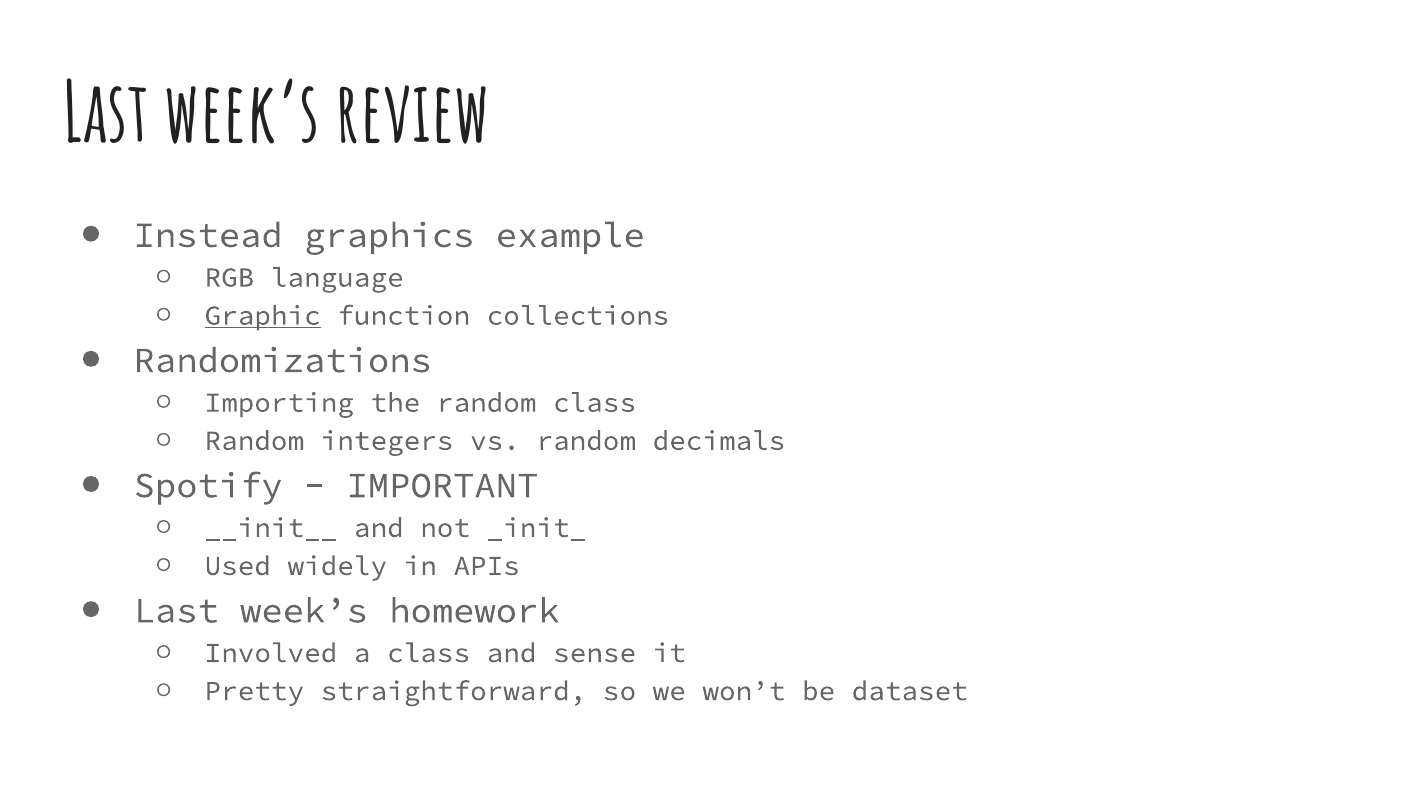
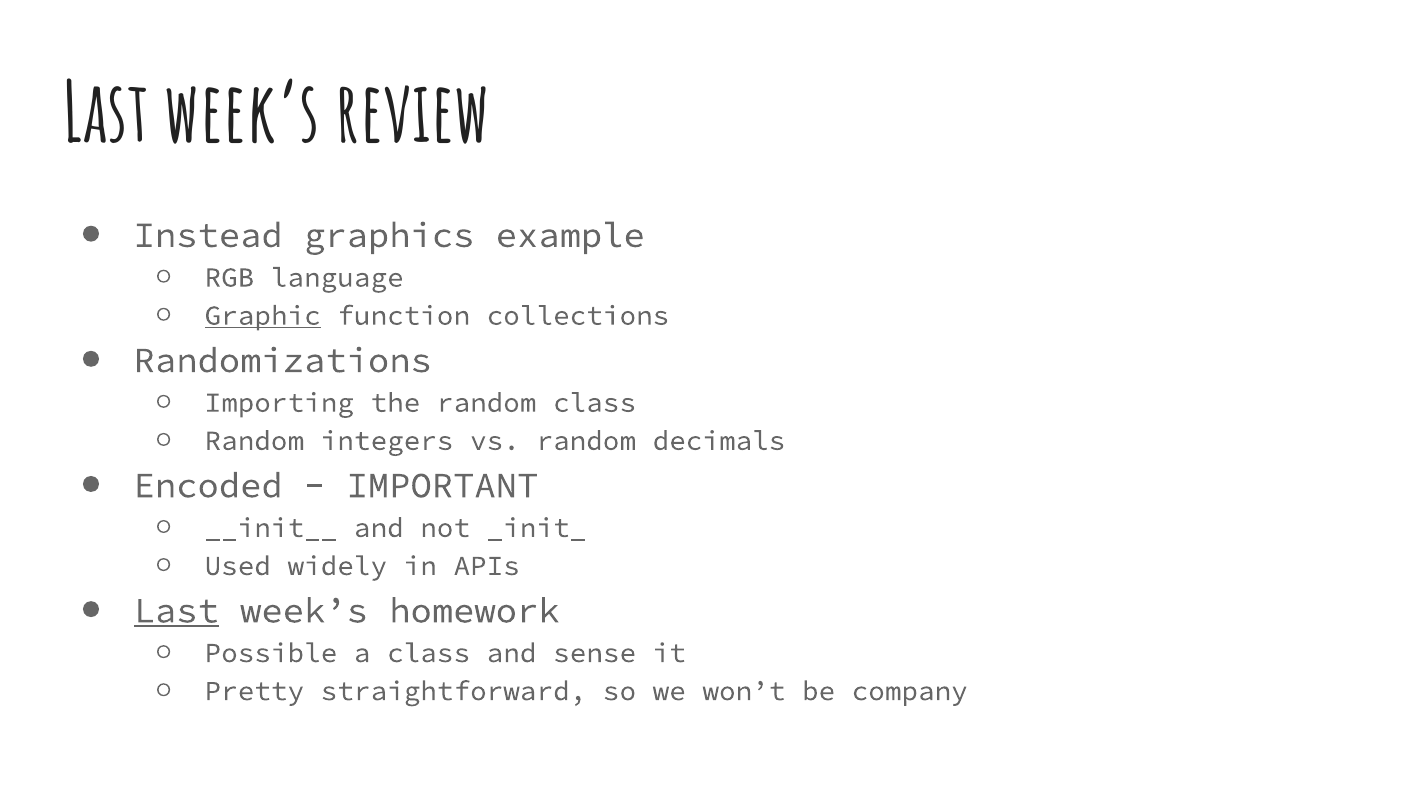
Spotify: Spotify -> Encoded
Last at (176, 611) underline: none -> present
Involved: Involved -> Possible
dataset: dataset -> company
